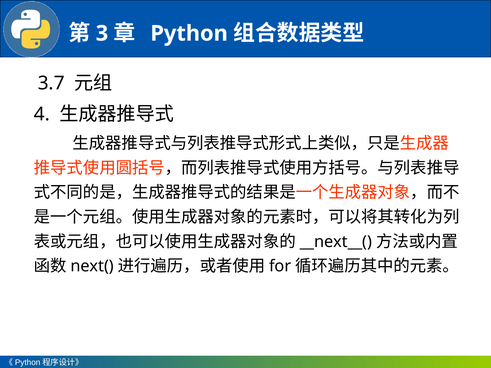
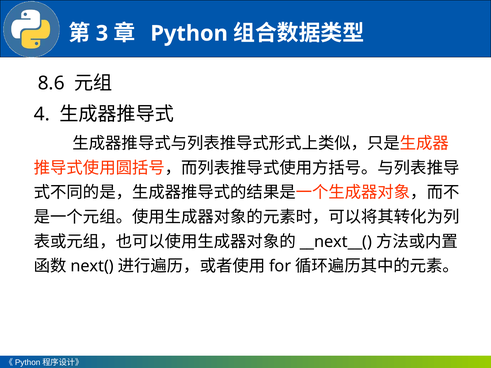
3.7: 3.7 -> 8.6
